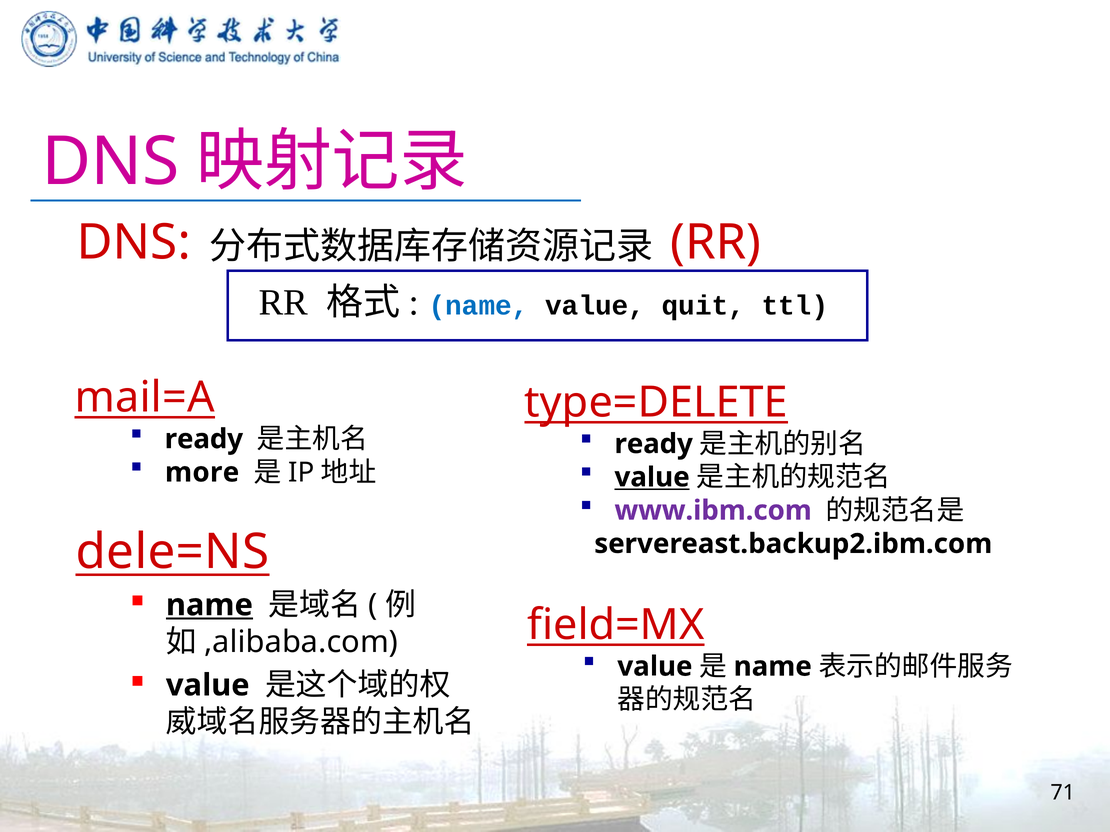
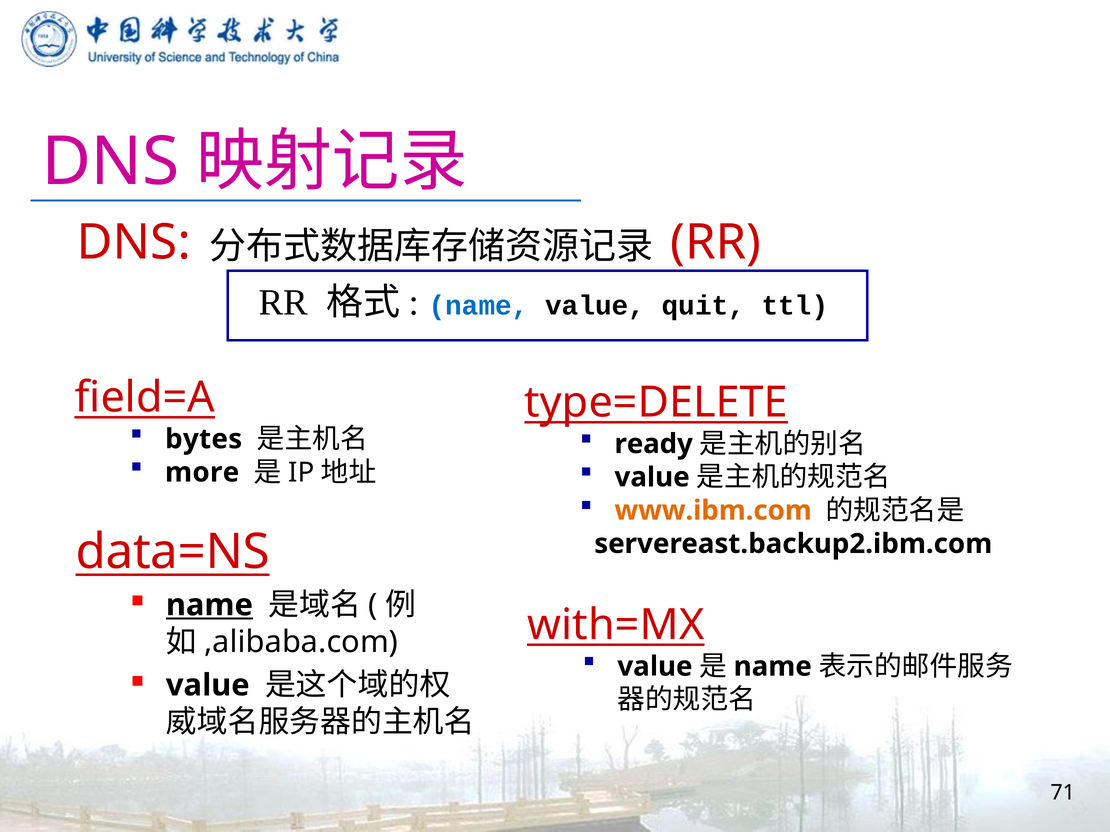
mail=A: mail=A -> field=A
ready at (204, 439): ready -> bytes
value at (652, 477) underline: present -> none
www.ibm.com colour: purple -> orange
dele=NS: dele=NS -> data=NS
field=MX: field=MX -> with=MX
